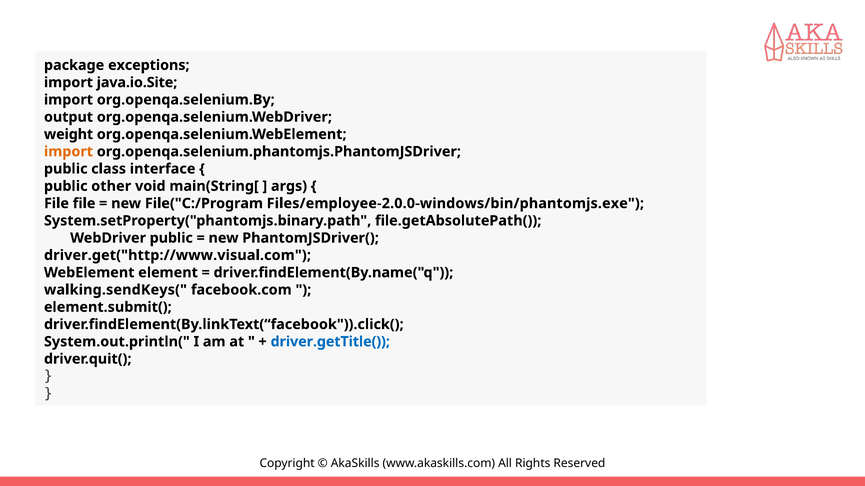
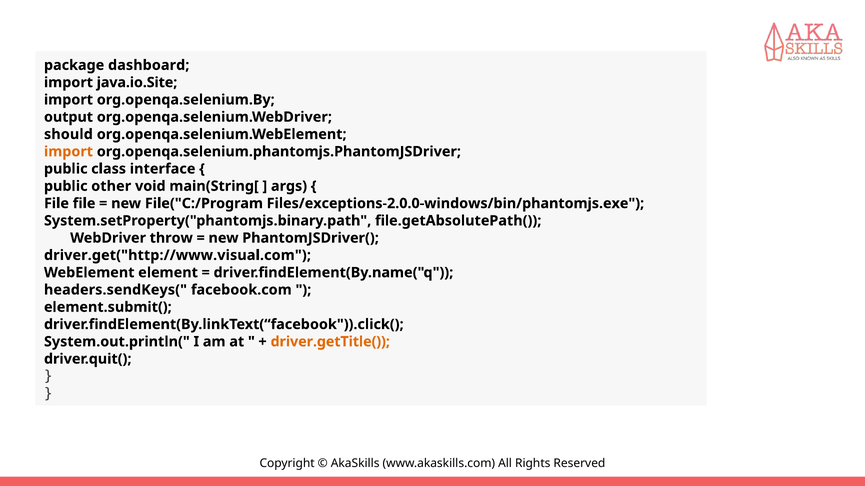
exceptions: exceptions -> dashboard
weight: weight -> should
Files/employee-2.0.0-windows/bin/phantomjs.exe: Files/employee-2.0.0-windows/bin/phantomjs.exe -> Files/exceptions-2.0.0-windows/bin/phantomjs.exe
WebDriver public: public -> throw
walking.sendKeys(: walking.sendKeys( -> headers.sendKeys(
driver.getTitle( colour: blue -> orange
